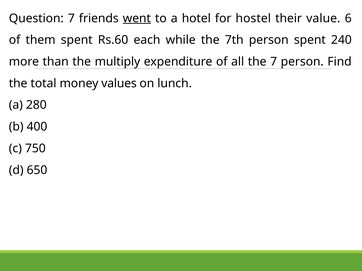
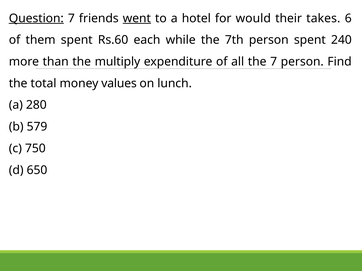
Question underline: none -> present
hostel: hostel -> would
value: value -> takes
400: 400 -> 579
